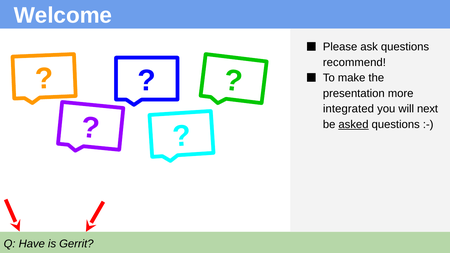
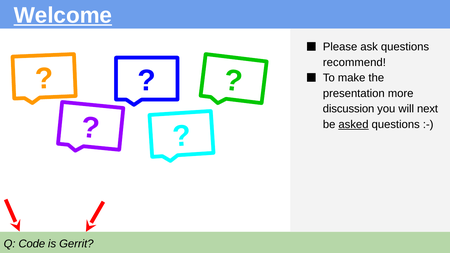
Welcome underline: none -> present
integrated: integrated -> discussion
Have: Have -> Code
